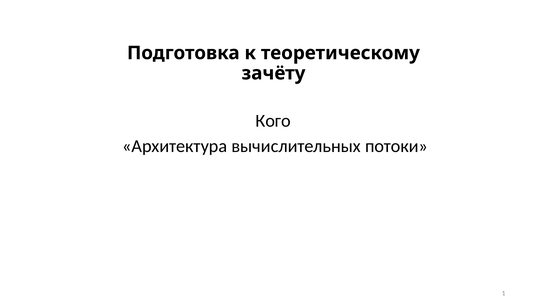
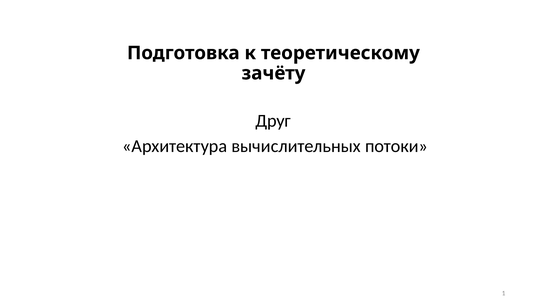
Кого: Кого -> Друг
